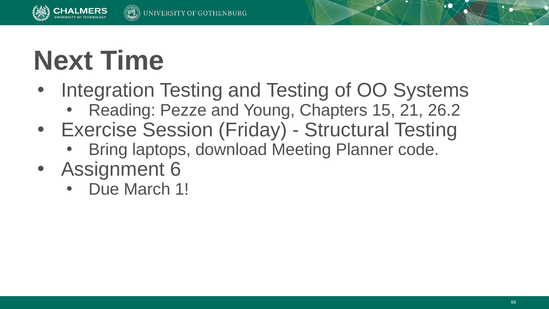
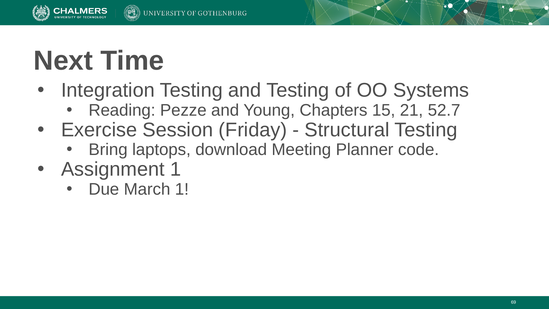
26.2: 26.2 -> 52.7
Assignment 6: 6 -> 1
